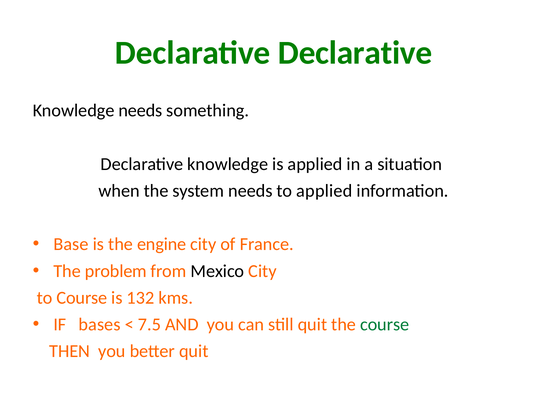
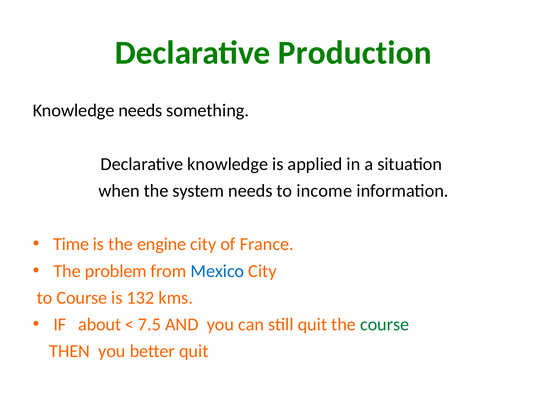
Declarative Declarative: Declarative -> Production
to applied: applied -> income
Base: Base -> Time
Mexico colour: black -> blue
bases: bases -> about
